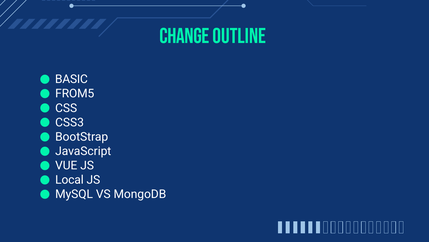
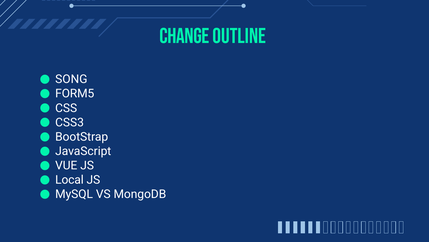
BASIC: BASIC -> SONG
FROM5: FROM5 -> FORM5
